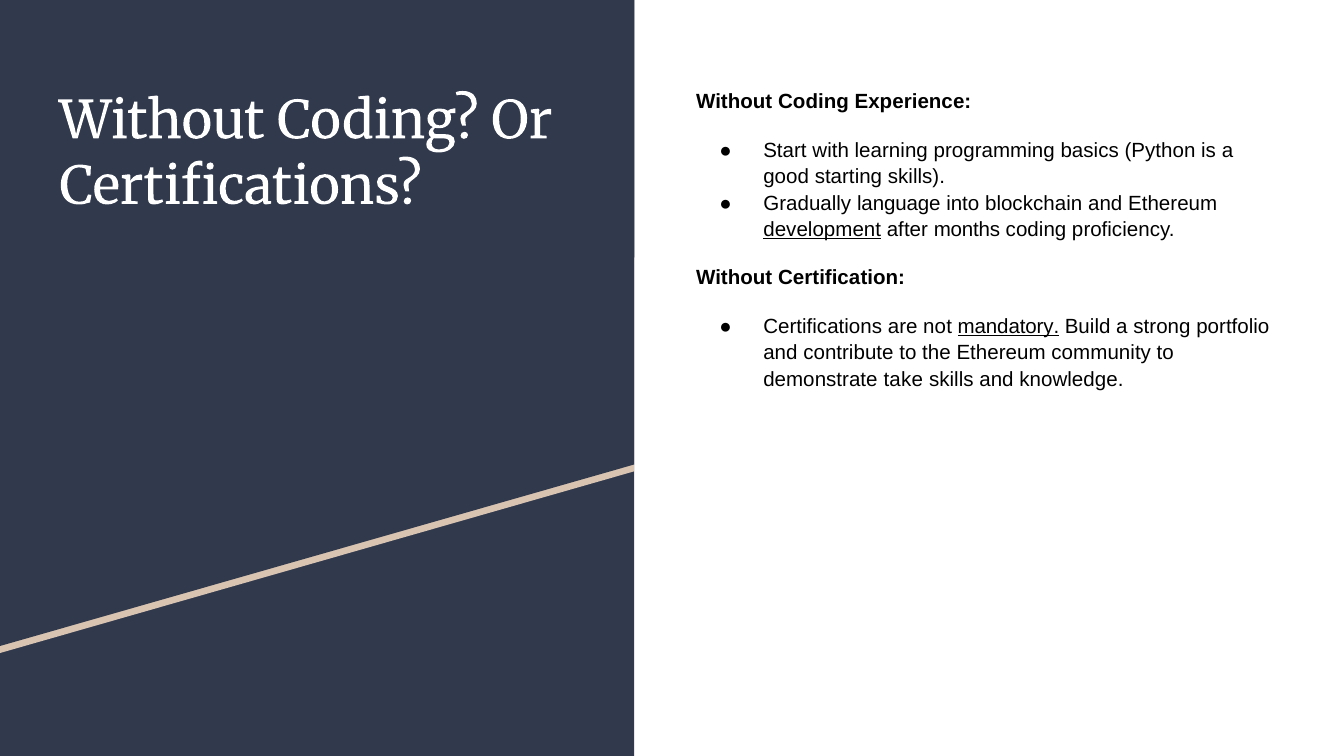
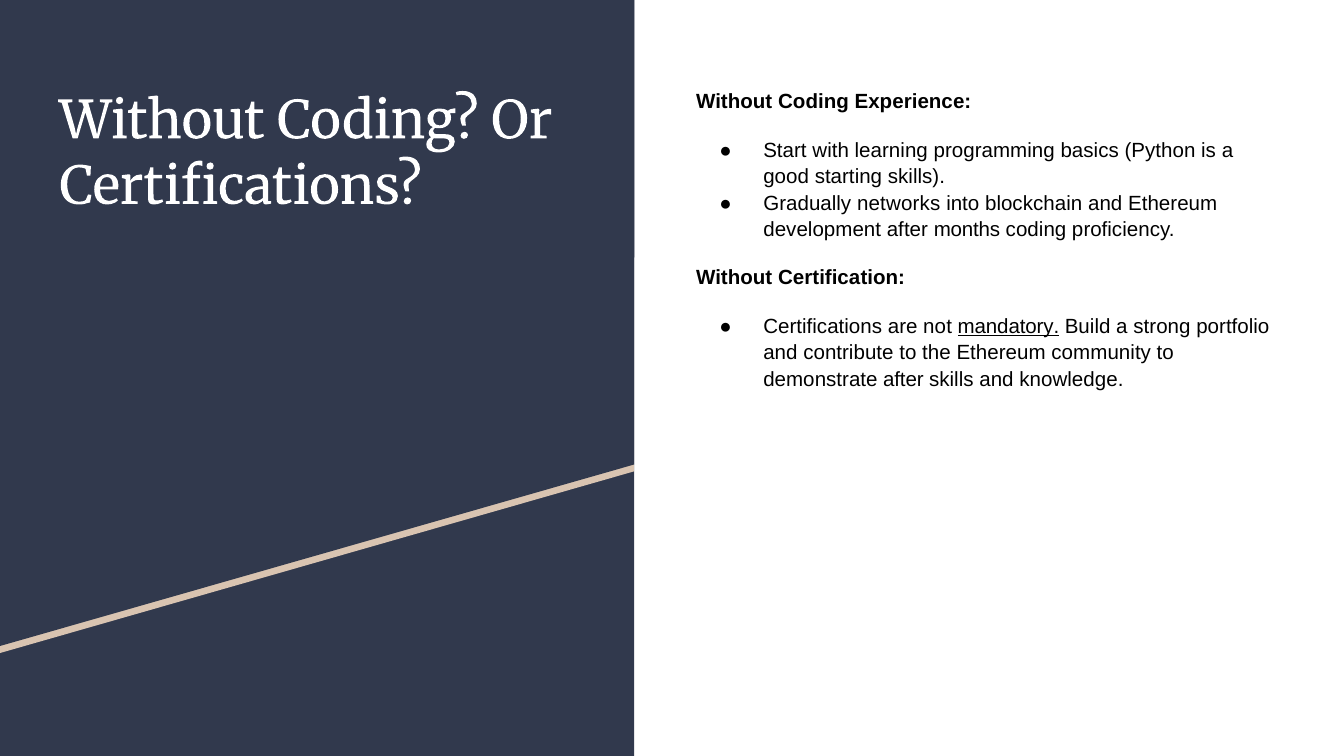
language: language -> networks
development underline: present -> none
demonstrate take: take -> after
